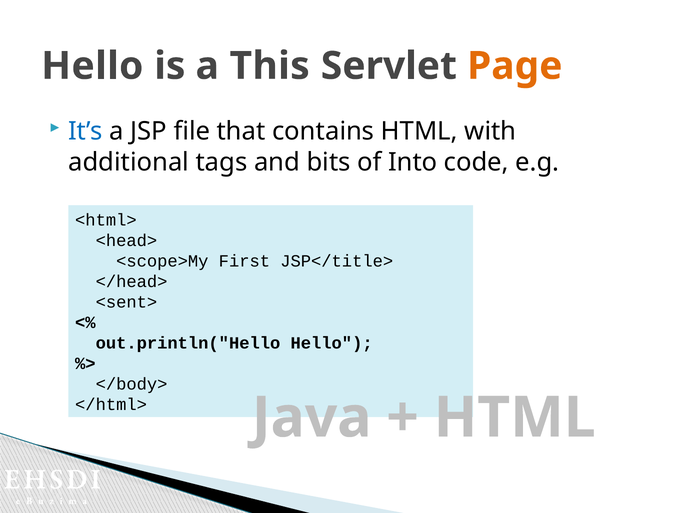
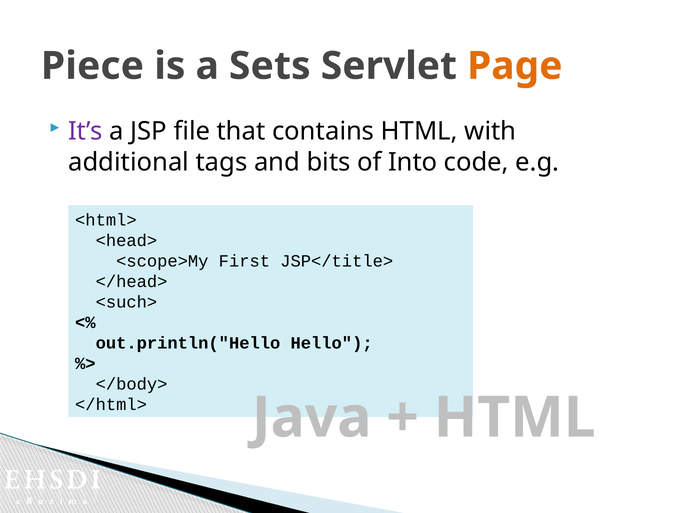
Hello at (92, 66): Hello -> Piece
This: This -> Sets
It’s colour: blue -> purple
<sent>: <sent> -> <such>
